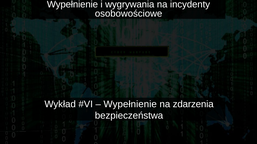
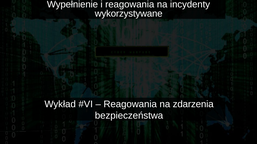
i wygrywania: wygrywania -> reagowania
osobowościowe: osobowościowe -> wykorzystywane
Wypełnienie at (130, 104): Wypełnienie -> Reagowania
